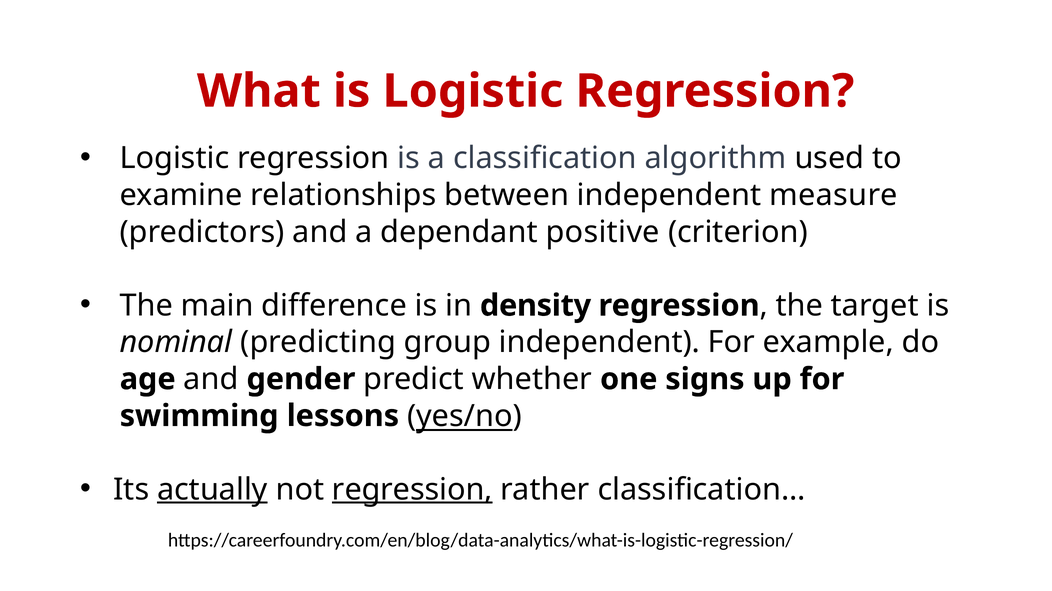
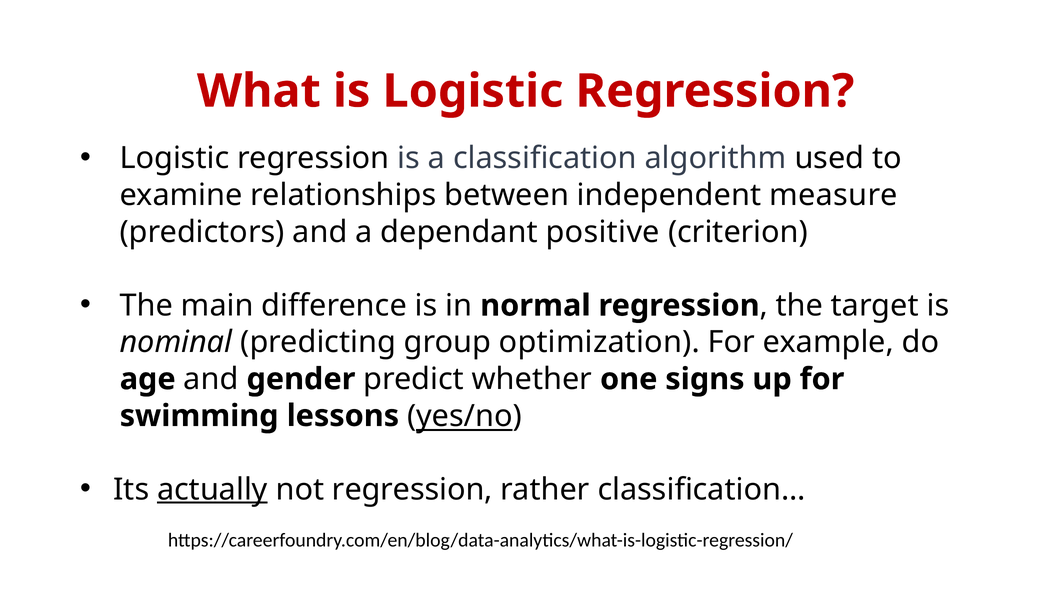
density: density -> normal
group independent: independent -> optimization
regression at (412, 490) underline: present -> none
